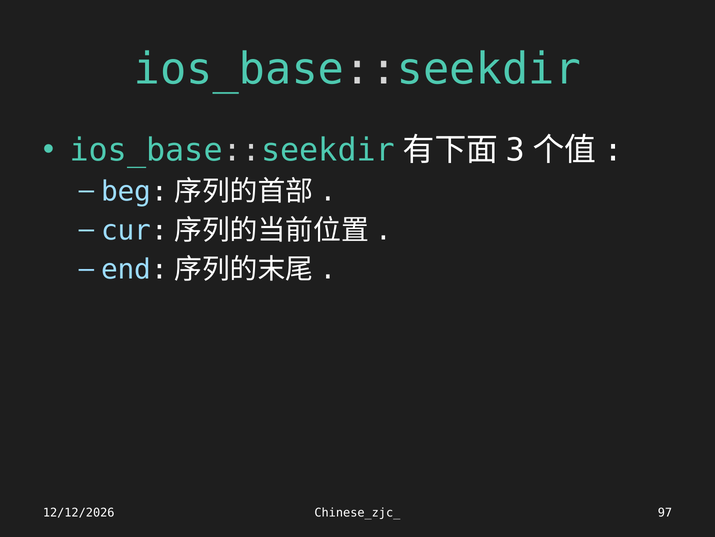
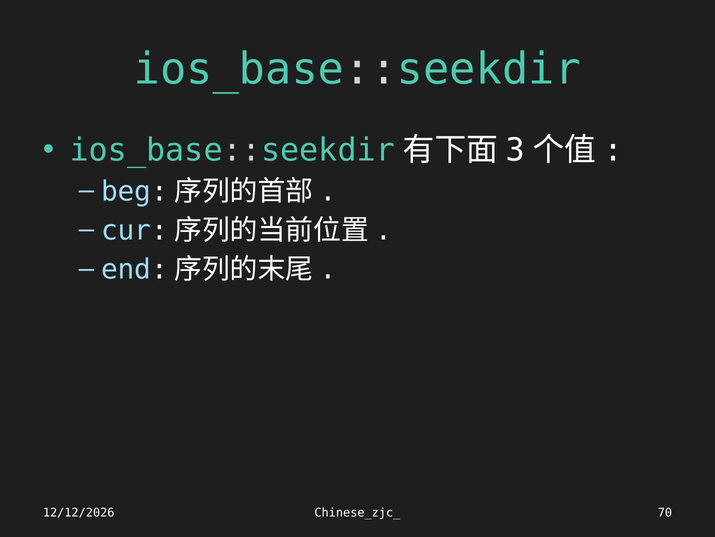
97: 97 -> 70
